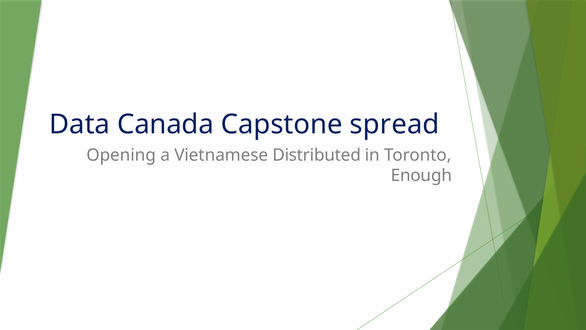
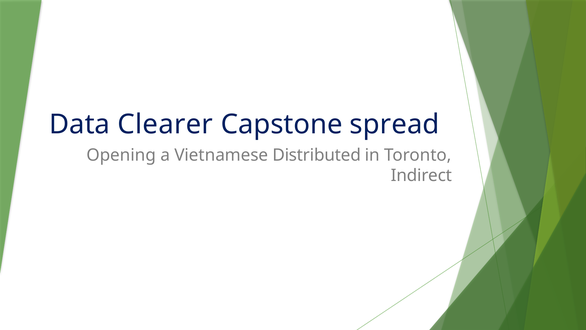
Canada: Canada -> Clearer
Enough: Enough -> Indirect
